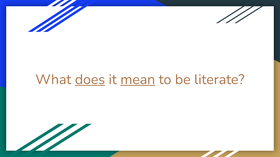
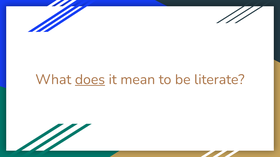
mean underline: present -> none
